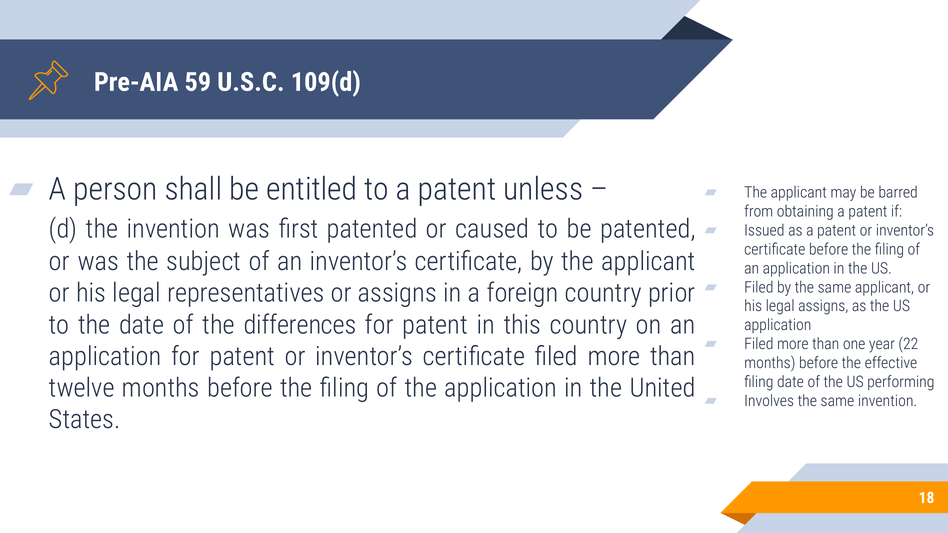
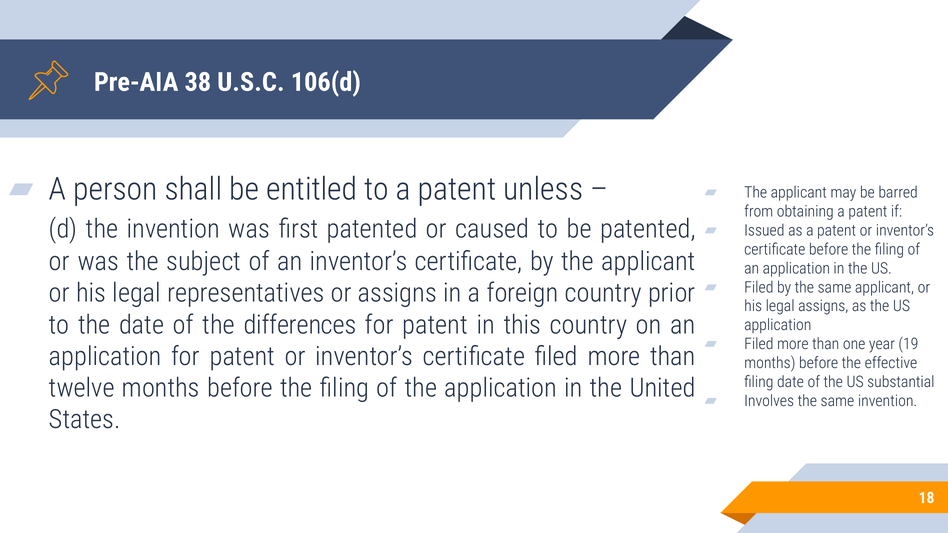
59: 59 -> 38
109(d: 109(d -> 106(d
22: 22 -> 19
performing: performing -> substantial
